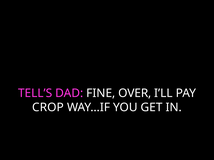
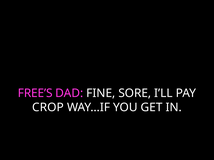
TELL’S: TELL’S -> FREE’S
OVER: OVER -> SORE
